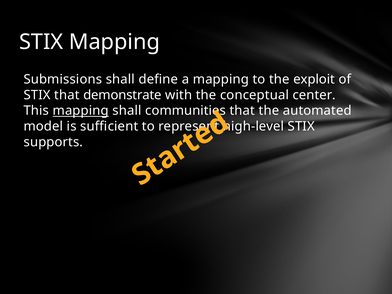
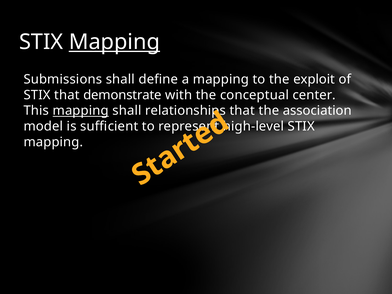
Mapping at (114, 42) underline: none -> present
communities: communities -> relationships
automated: automated -> association
supports at (53, 142): supports -> mapping
